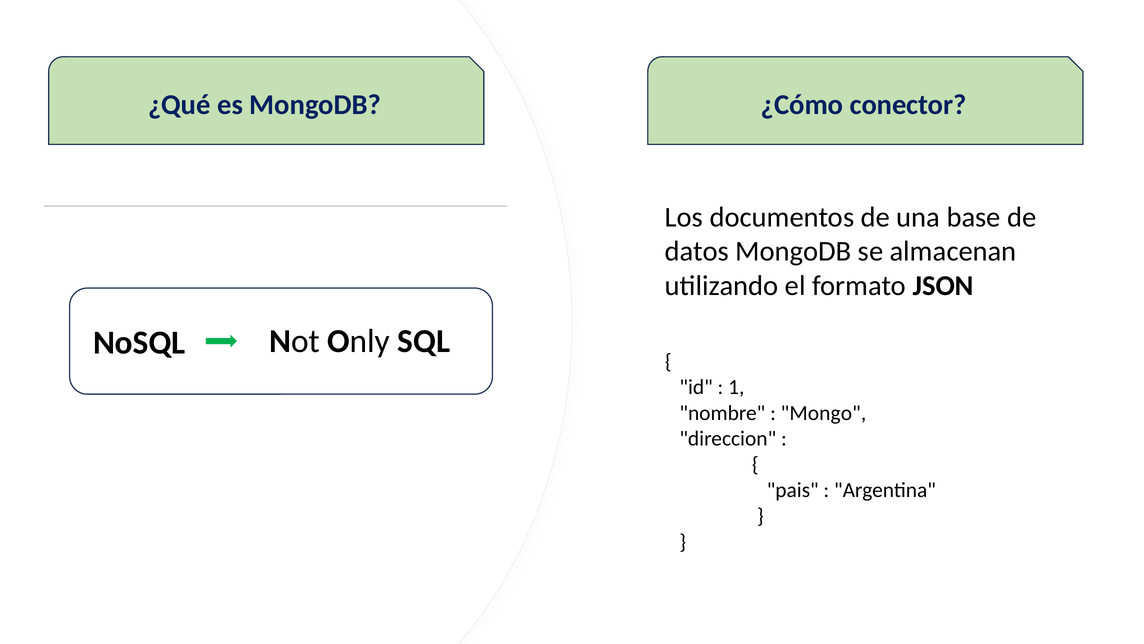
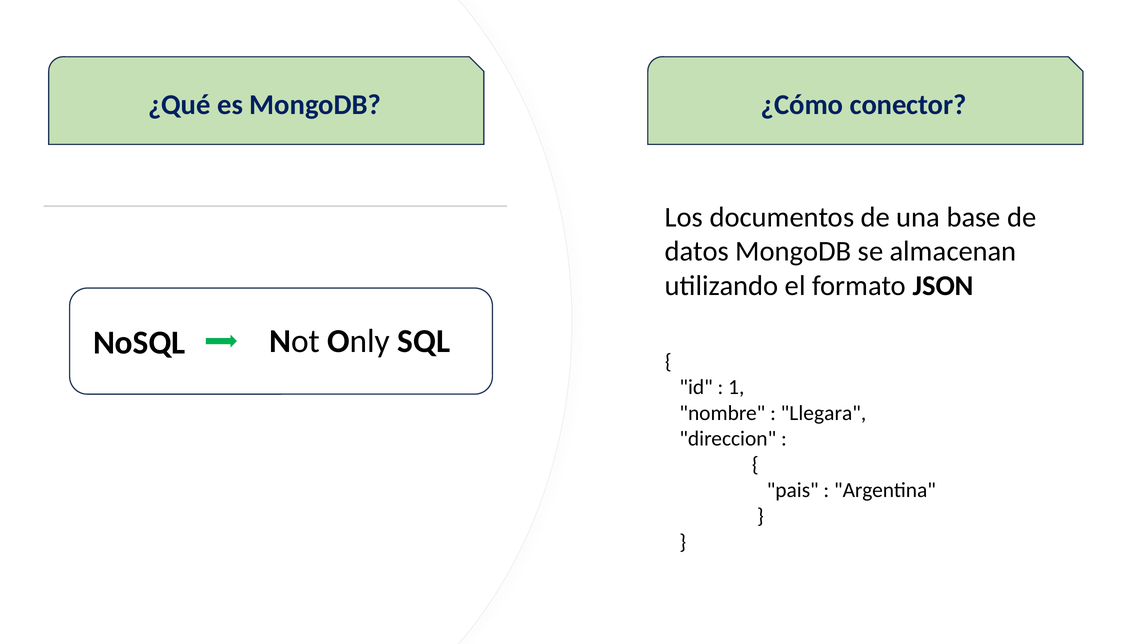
Mongo: Mongo -> Llegara
